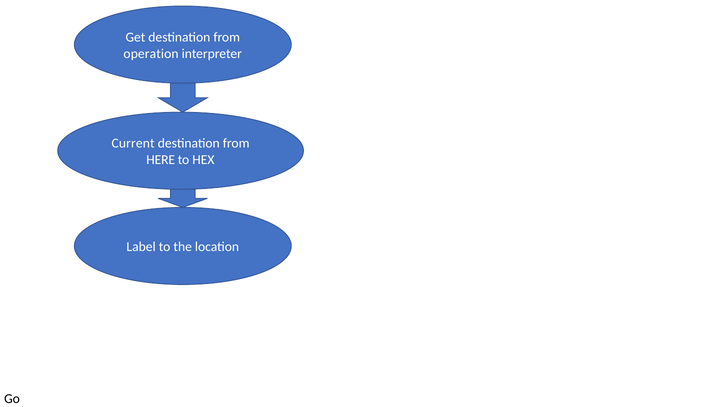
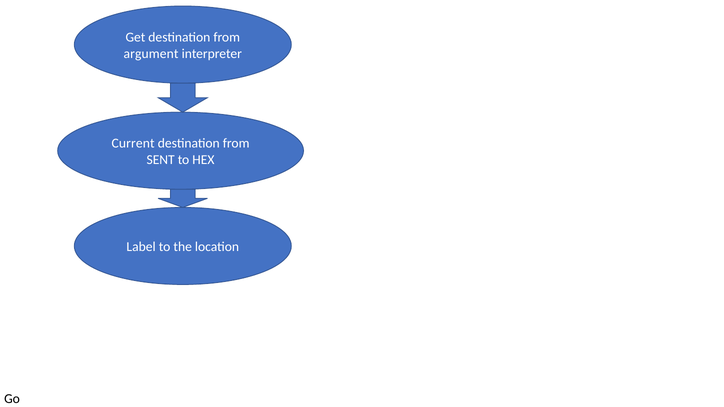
operation: operation -> argument
HERE: HERE -> SENT
